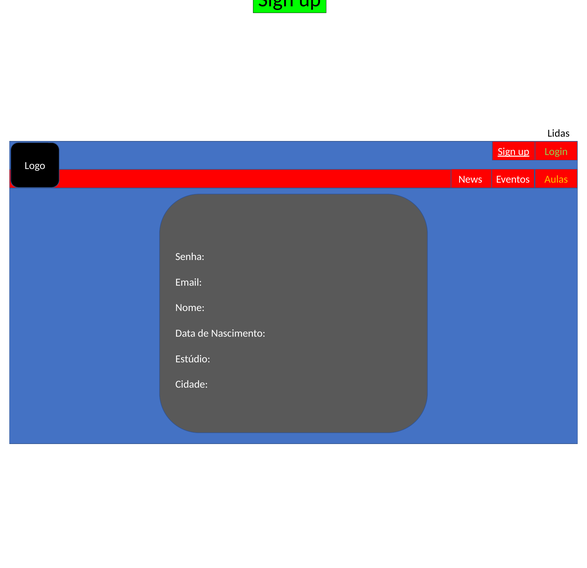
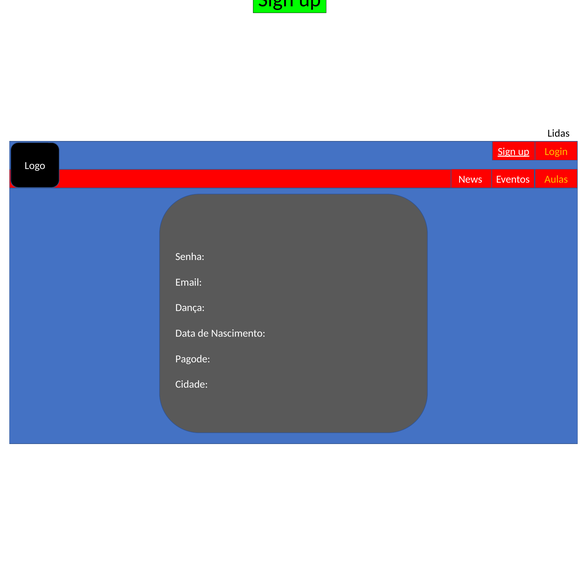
Login colour: light green -> yellow
Nome: Nome -> Dança
Estúdio: Estúdio -> Pagode
